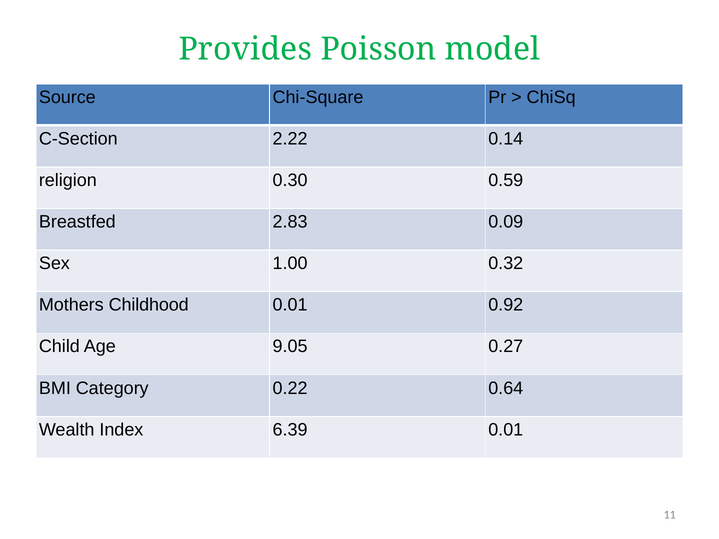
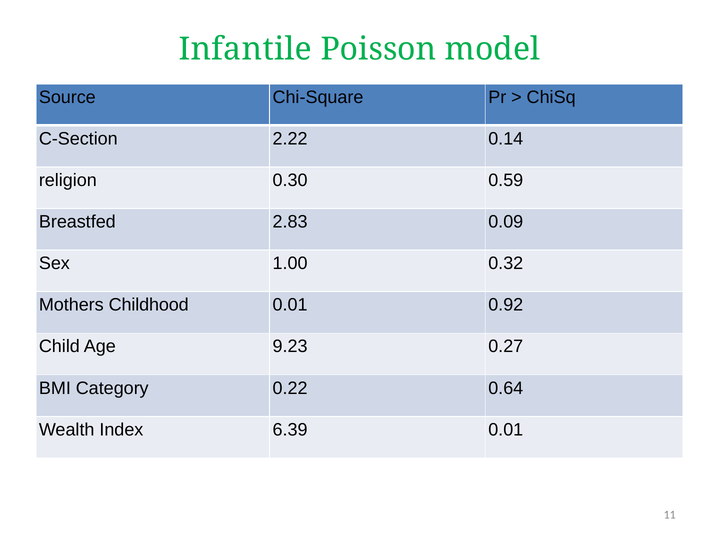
Provides: Provides -> Infantile
9.05: 9.05 -> 9.23
